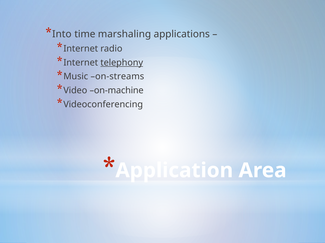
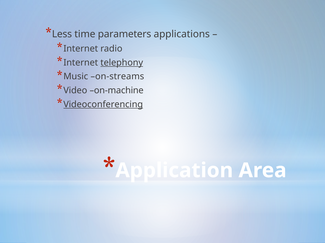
Into: Into -> Less
marshaling: marshaling -> parameters
Videoconferencing underline: none -> present
